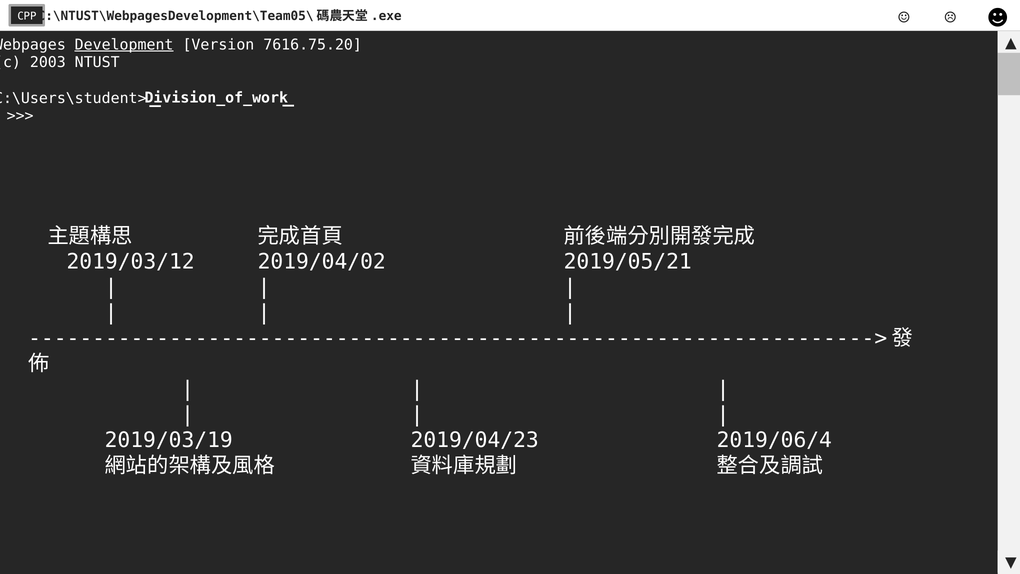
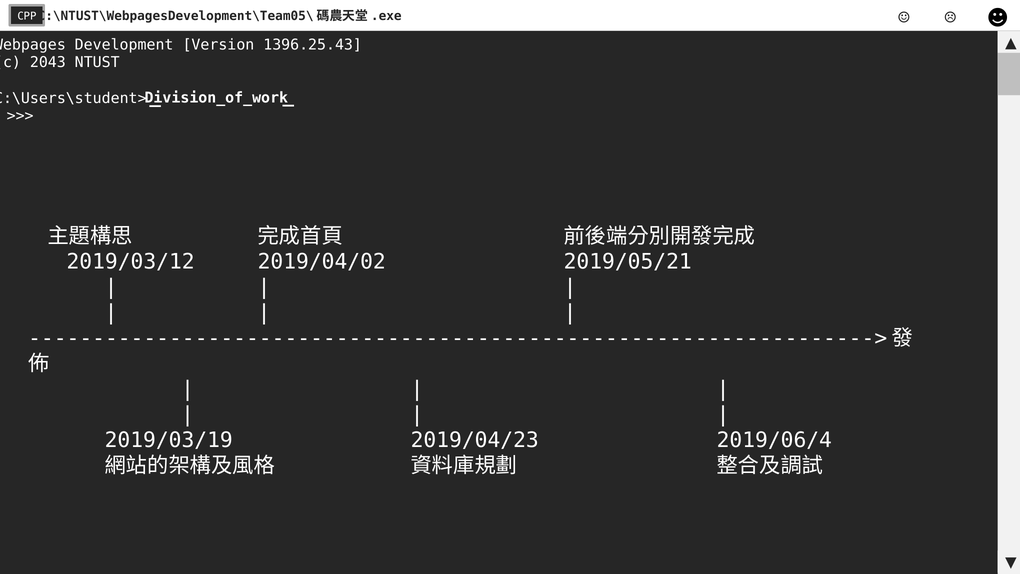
Development underline: present -> none
7616.75.20: 7616.75.20 -> 1396.25.43
2003: 2003 -> 2043
